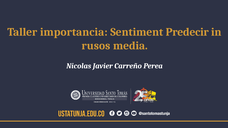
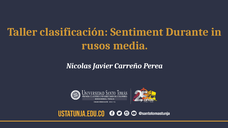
importancia: importancia -> clasificación
Predecir: Predecir -> Durante
